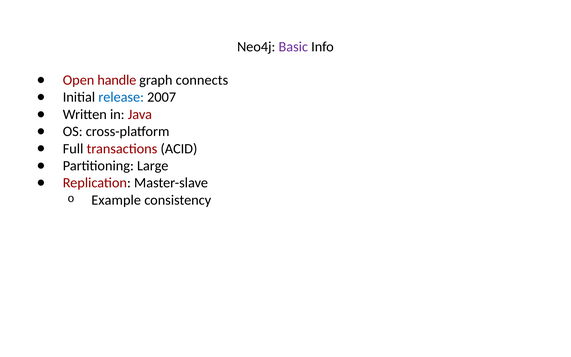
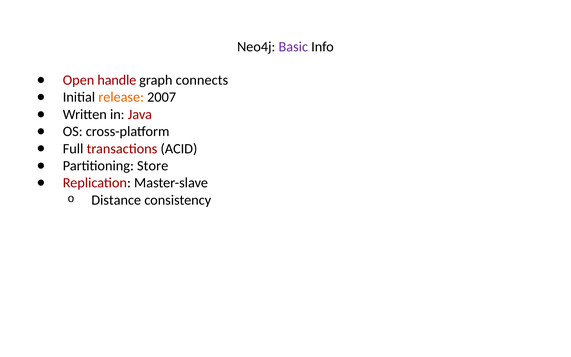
release colour: blue -> orange
Large: Large -> Store
Example: Example -> Distance
